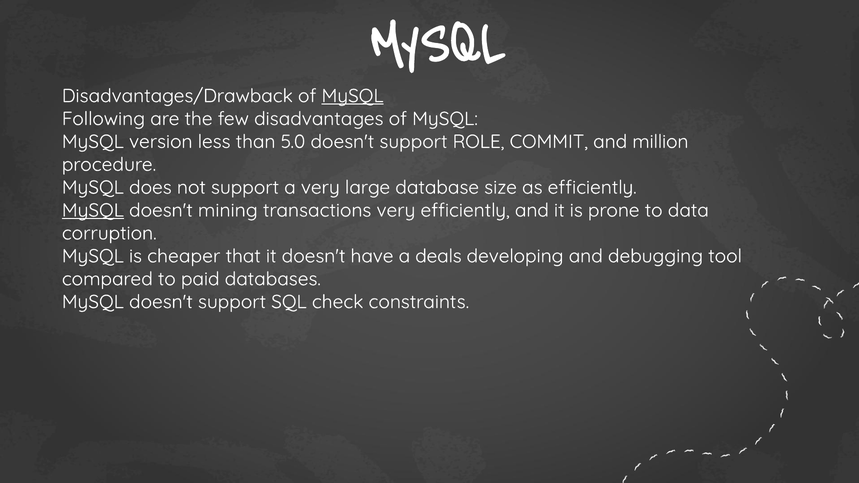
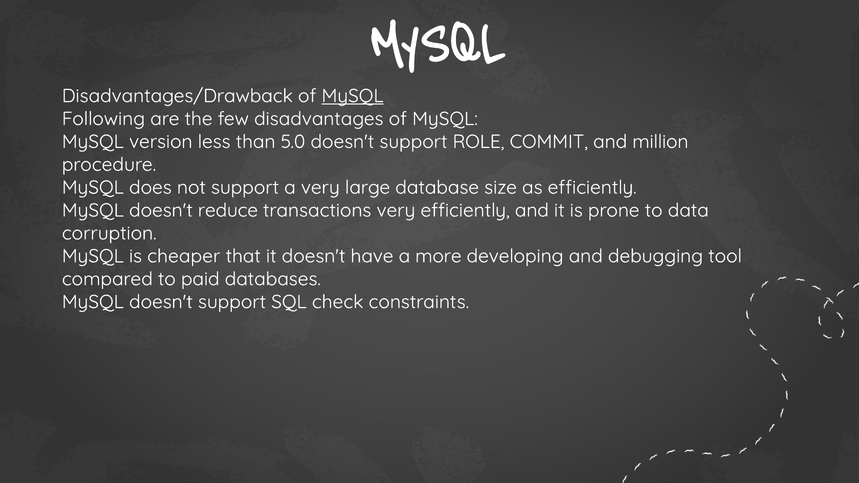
MySQL at (93, 210) underline: present -> none
mining: mining -> reduce
deals: deals -> more
